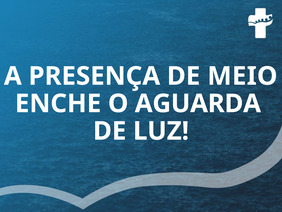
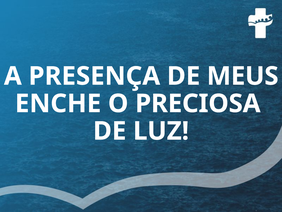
MEIO: MEIO -> MEUS
AGUARDA: AGUARDA -> PRECIOSA
